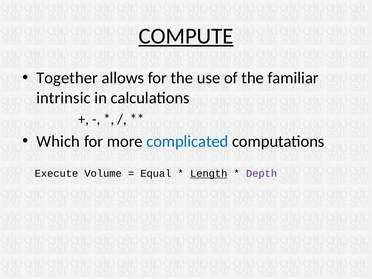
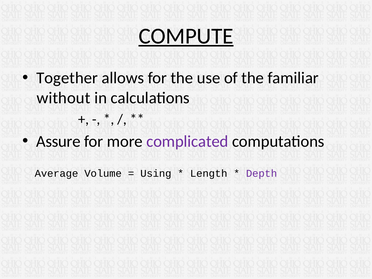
intrinsic: intrinsic -> without
Which: Which -> Assure
complicated colour: blue -> purple
Execute: Execute -> Average
Equal: Equal -> Using
Length underline: present -> none
